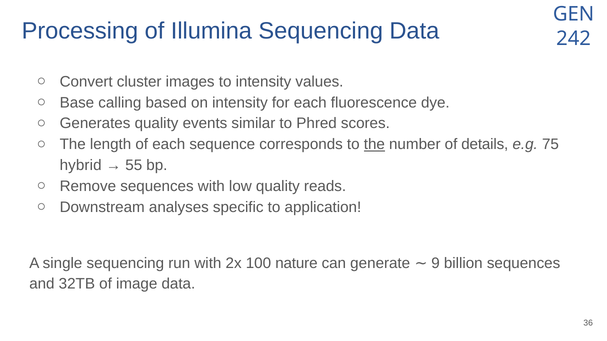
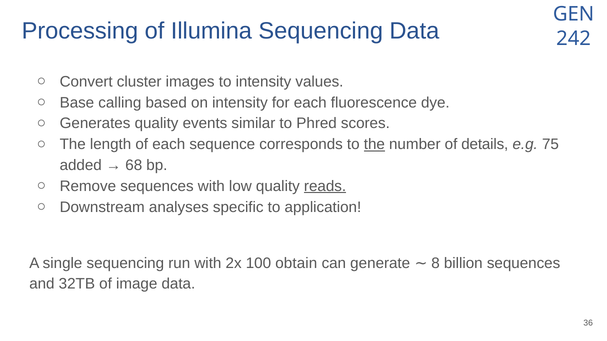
hybrid: hybrid -> added
55: 55 -> 68
reads underline: none -> present
nature: nature -> obtain
9: 9 -> 8
